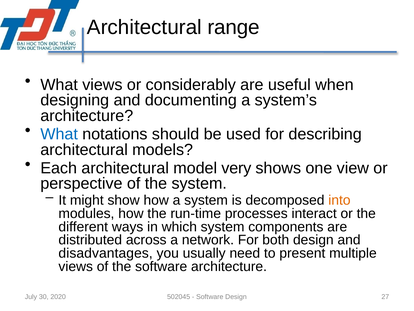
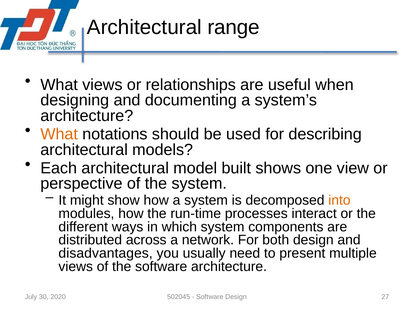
considerably: considerably -> relationships
What at (59, 134) colour: blue -> orange
very: very -> built
